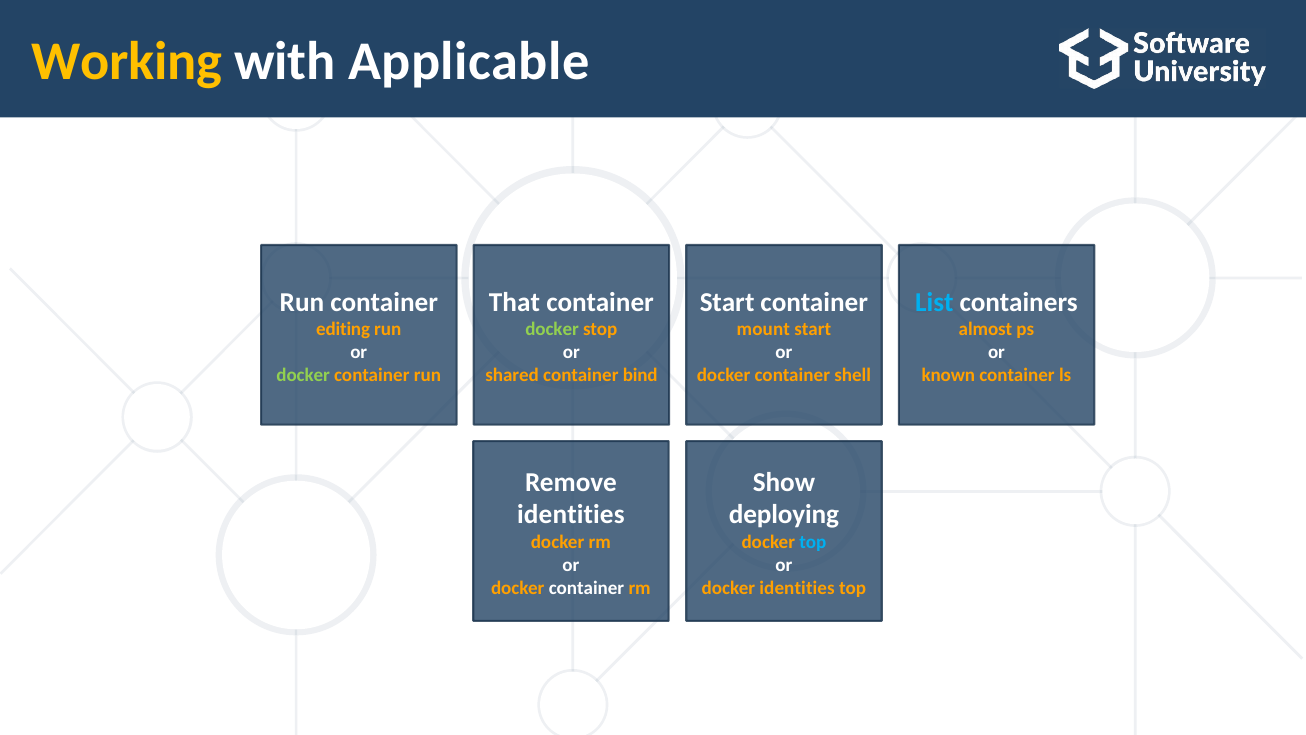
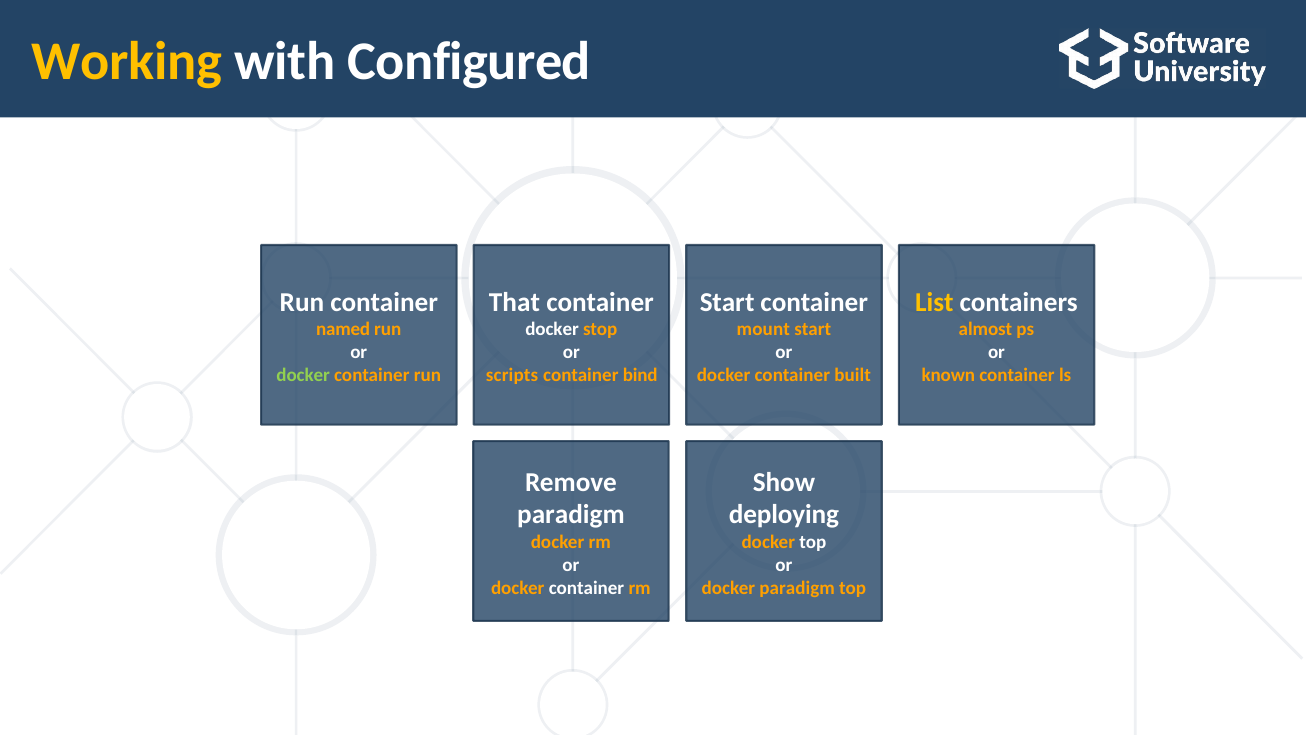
Applicable: Applicable -> Configured
List colour: light blue -> yellow
editing: editing -> named
docker at (552, 329) colour: light green -> white
shared: shared -> scripts
shell: shell -> built
identities at (571, 515): identities -> paradigm
top at (813, 542) colour: light blue -> white
docker identities: identities -> paradigm
